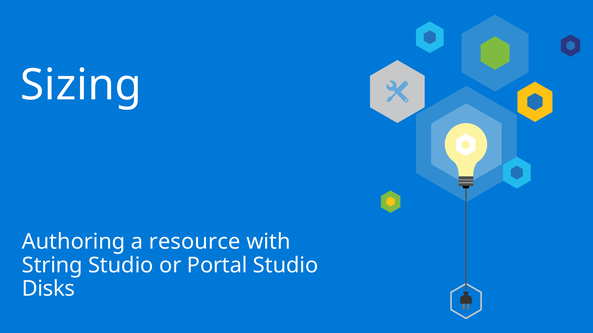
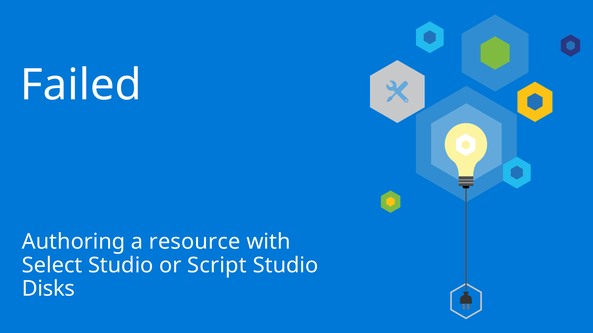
Sizing: Sizing -> Failed
String: String -> Select
Portal: Portal -> Script
